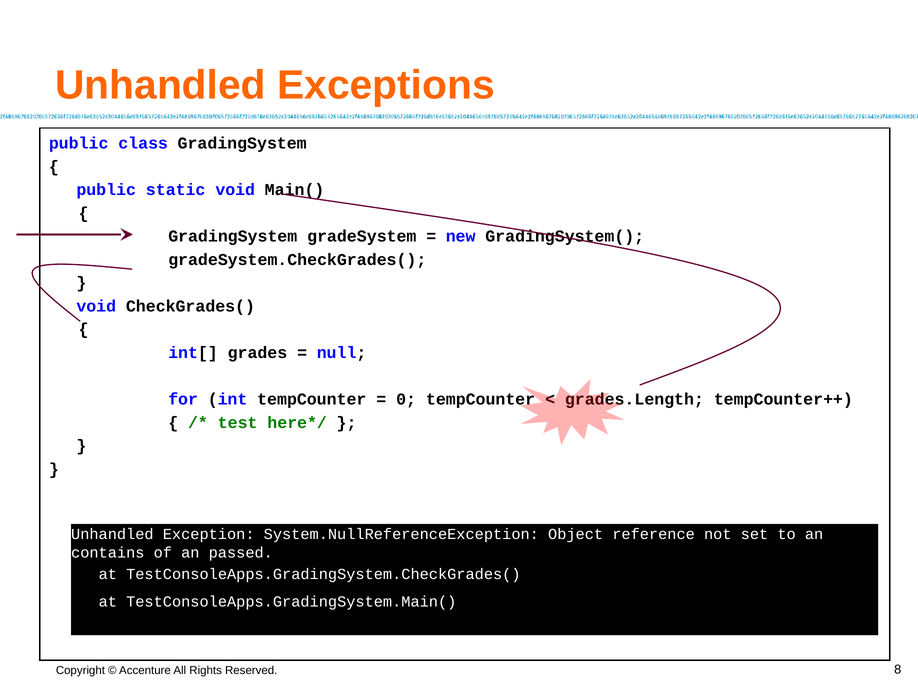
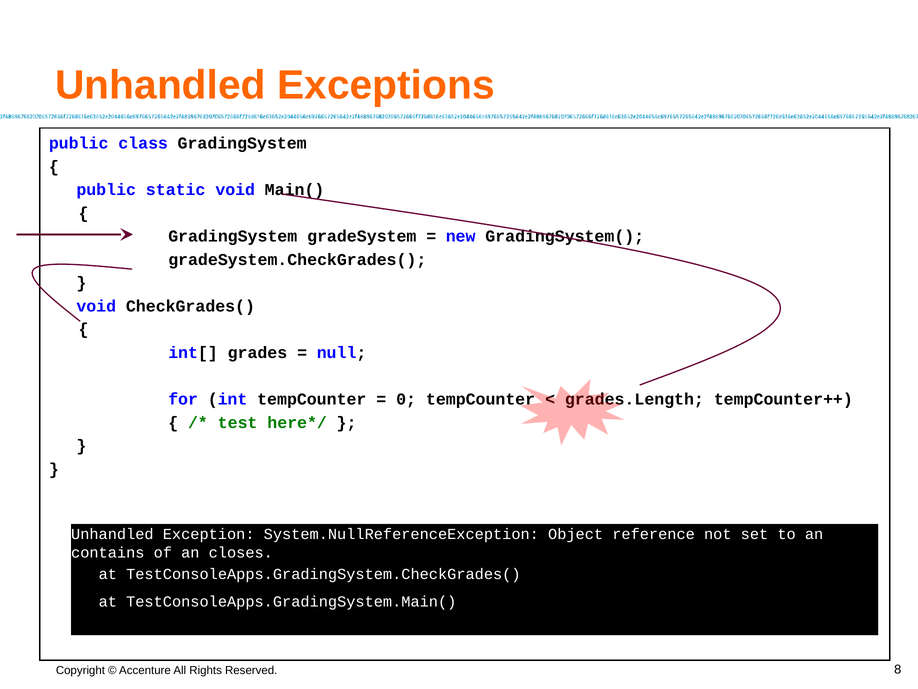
passed: passed -> closes
